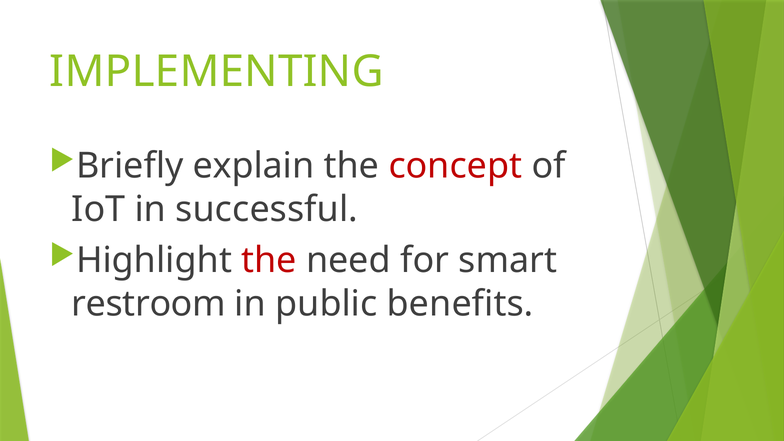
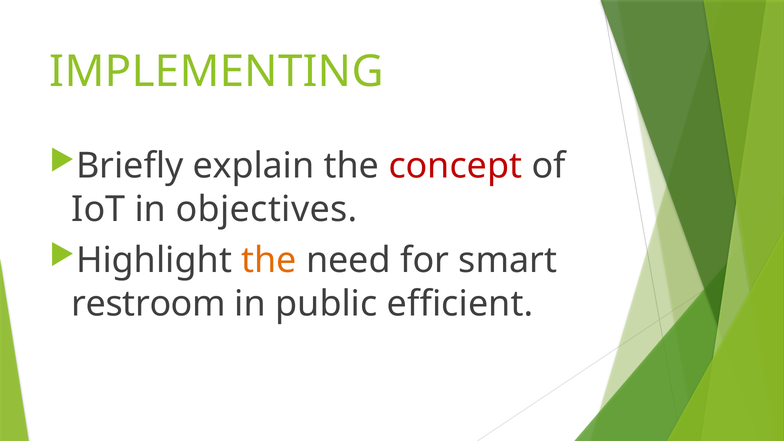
successful: successful -> objectives
the at (269, 261) colour: red -> orange
benefits: benefits -> efficient
